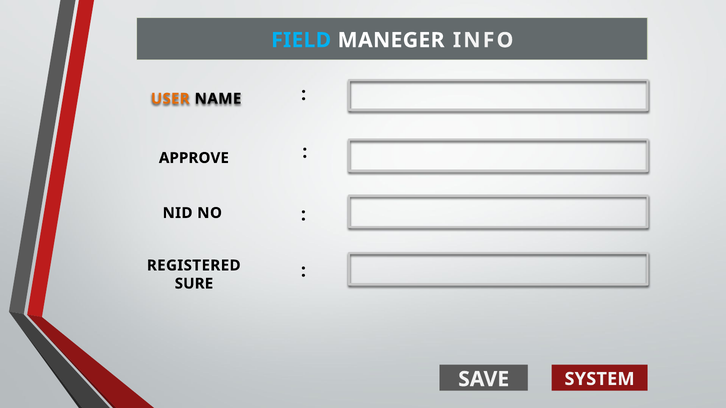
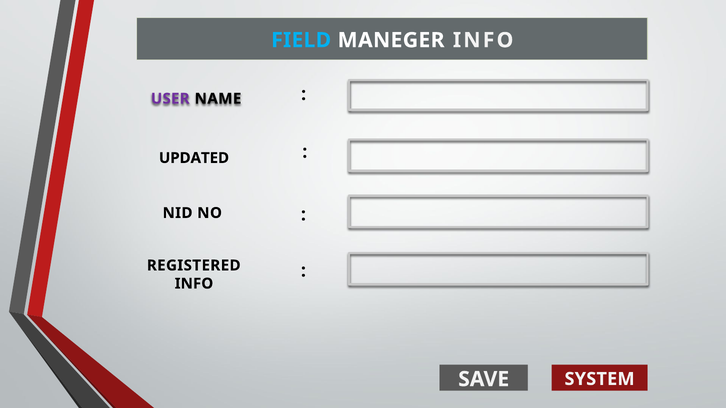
USER colour: orange -> purple
APPROVE: APPROVE -> UPDATED
SURE at (194, 284): SURE -> INFO
